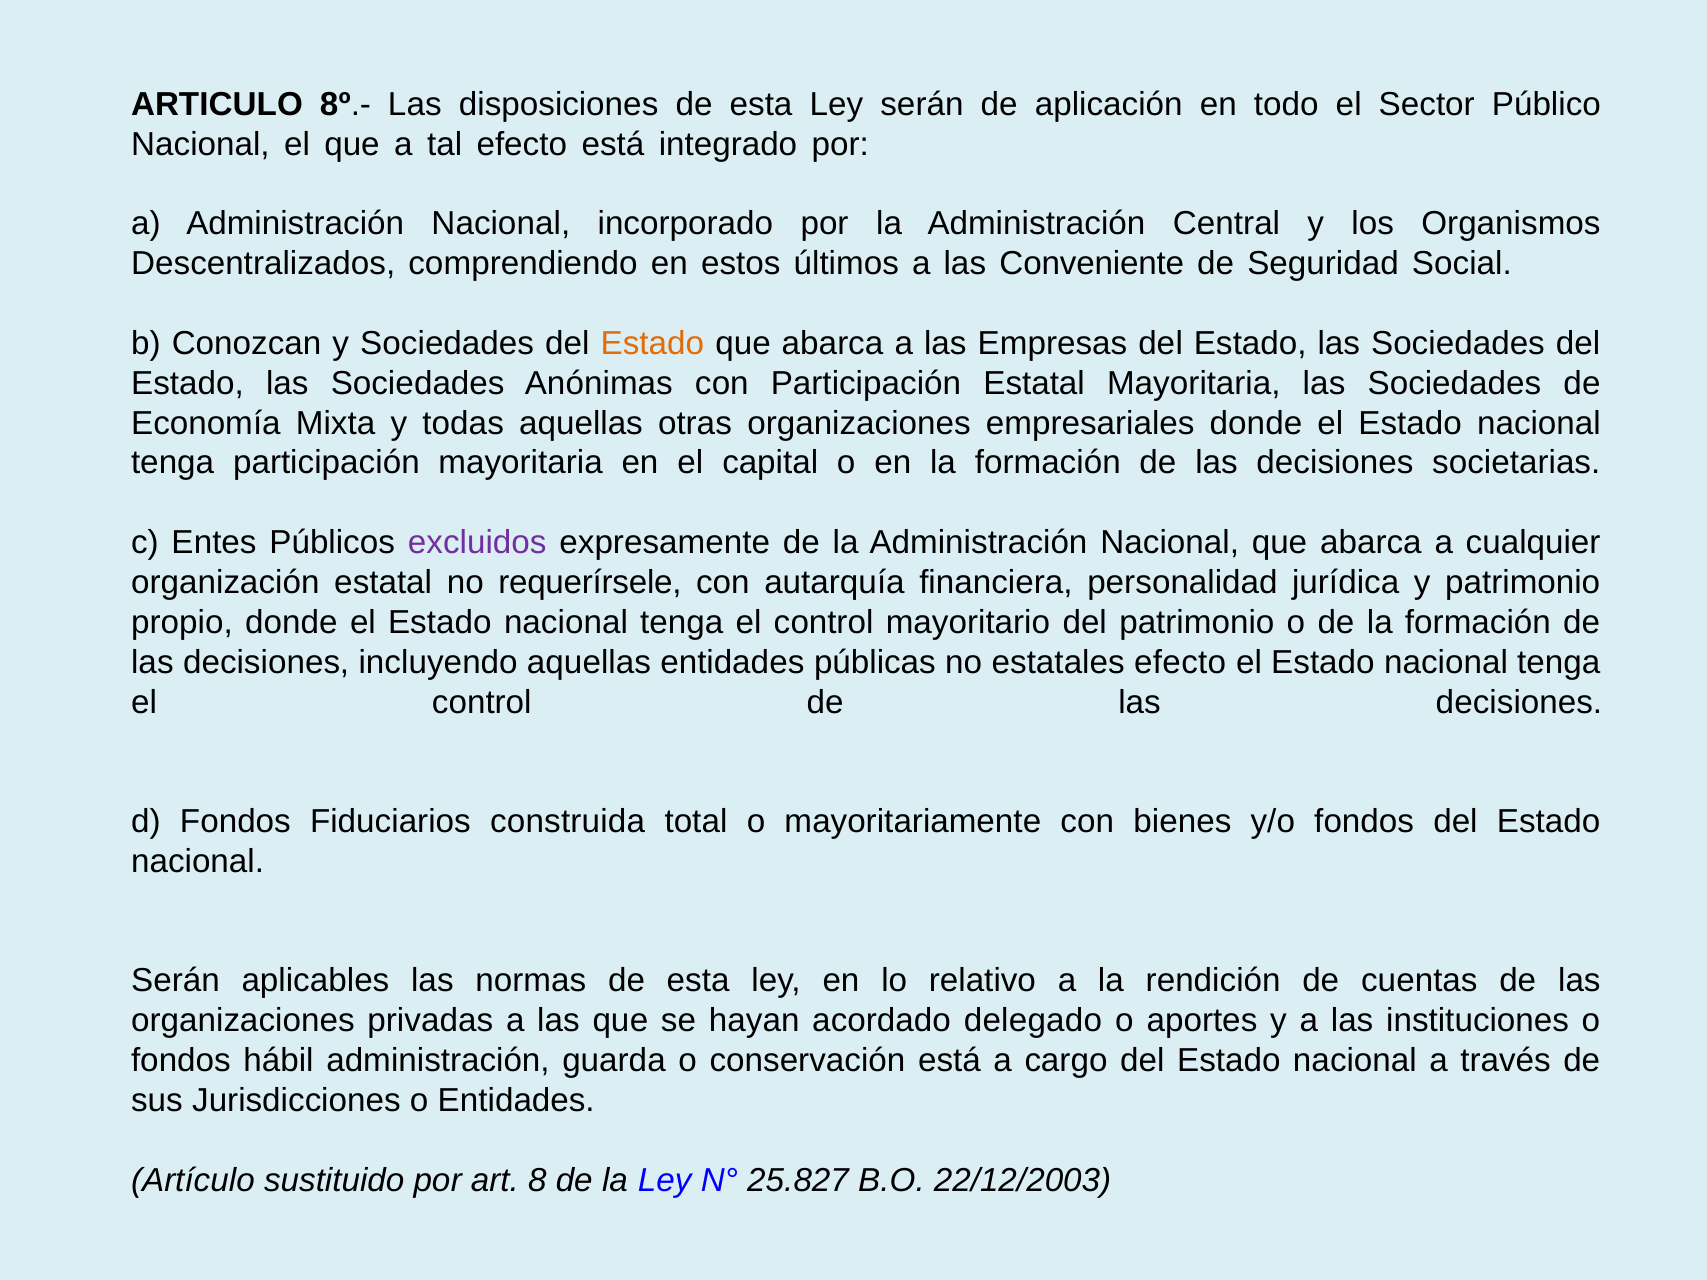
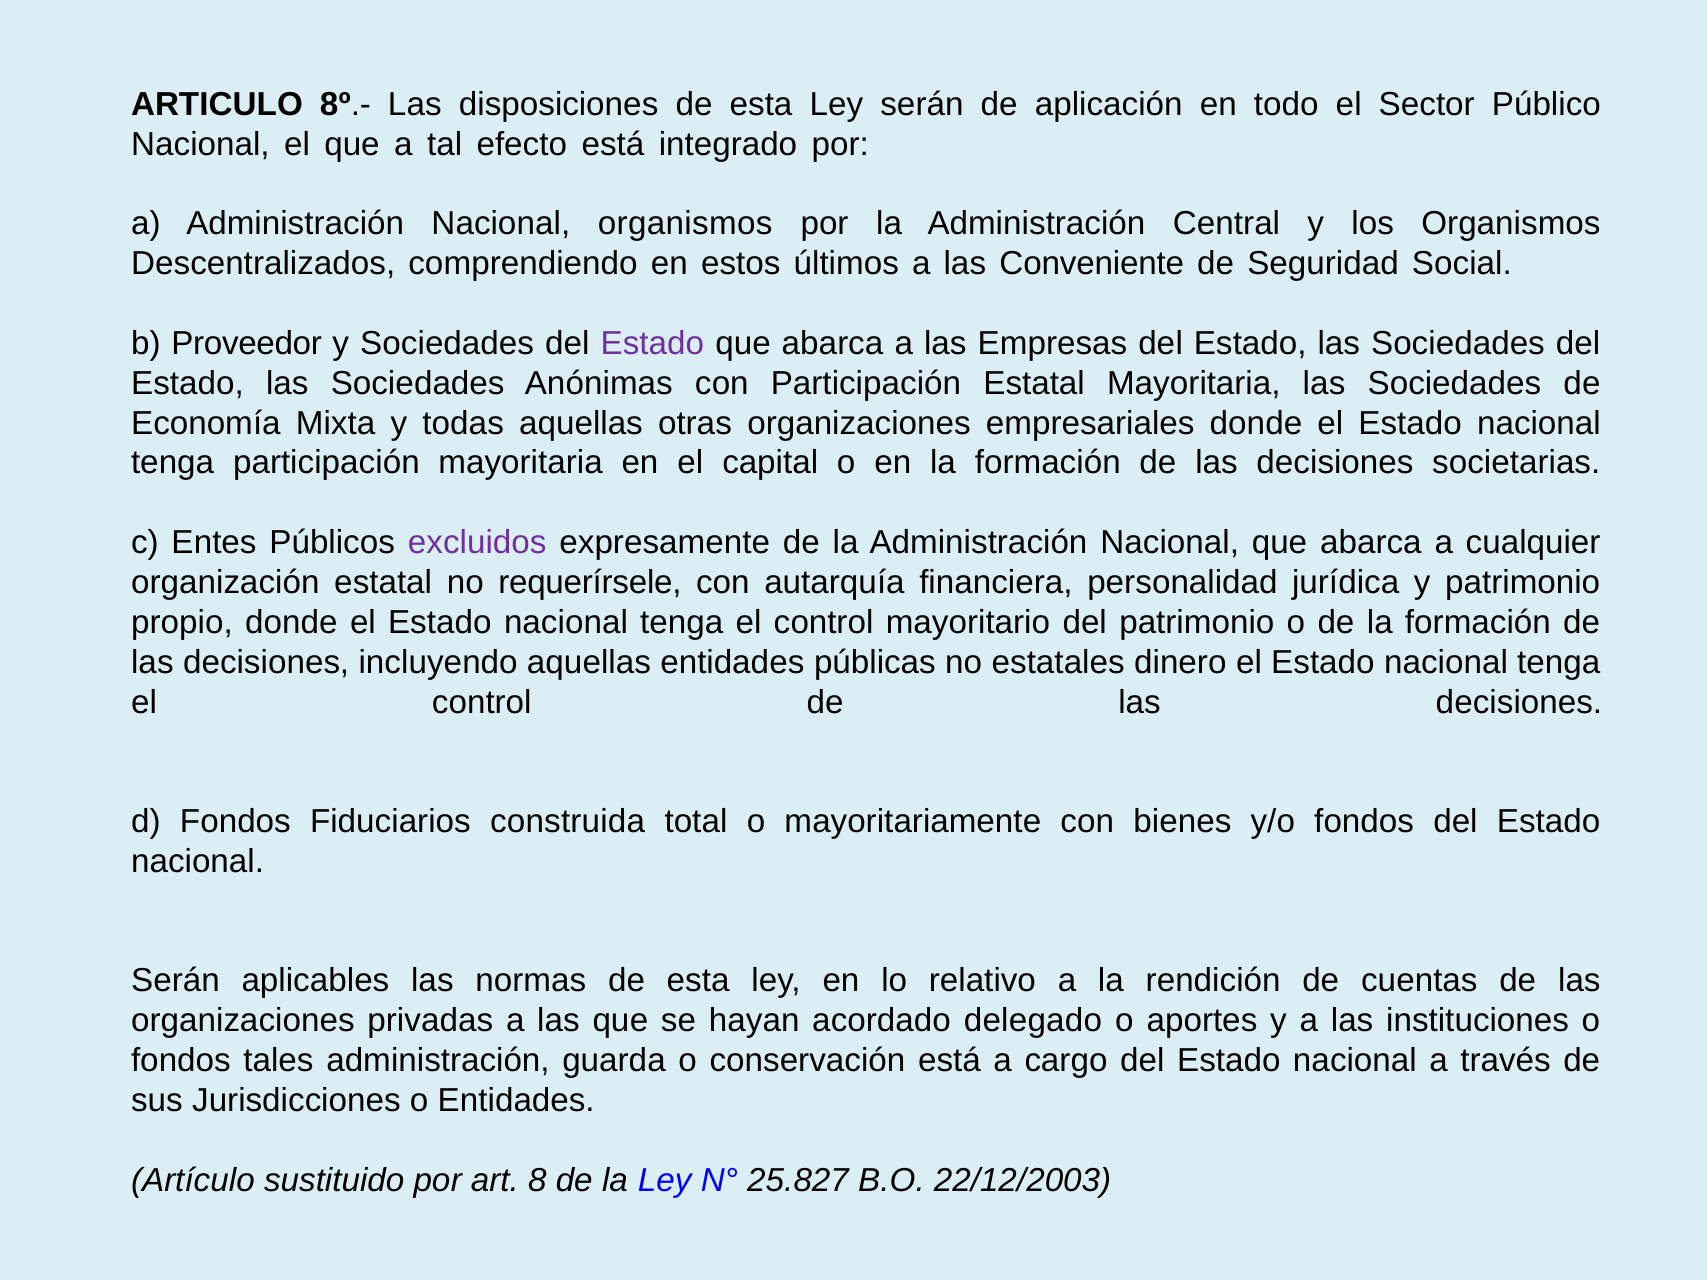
Nacional incorporado: incorporado -> organismos
Conozcan: Conozcan -> Proveedor
Estado at (652, 344) colour: orange -> purple
estatales efecto: efecto -> dinero
hábil: hábil -> tales
